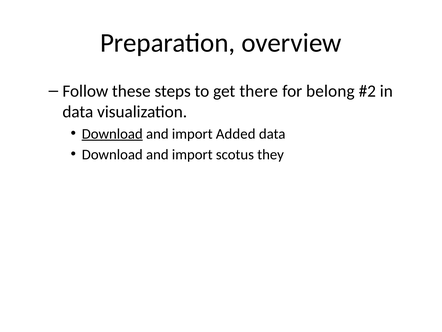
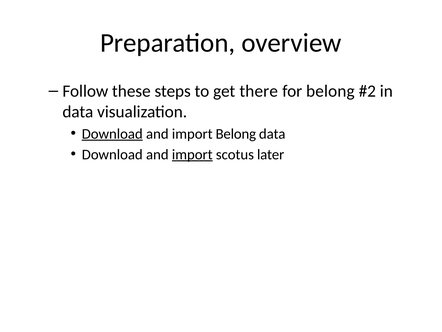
import Added: Added -> Belong
import at (192, 154) underline: none -> present
they: they -> later
